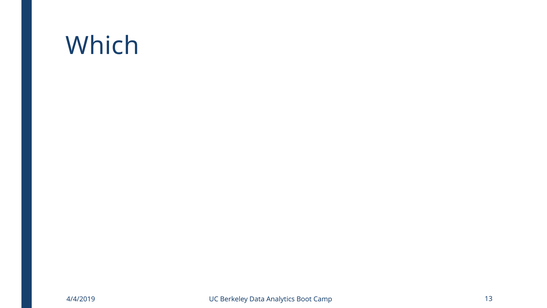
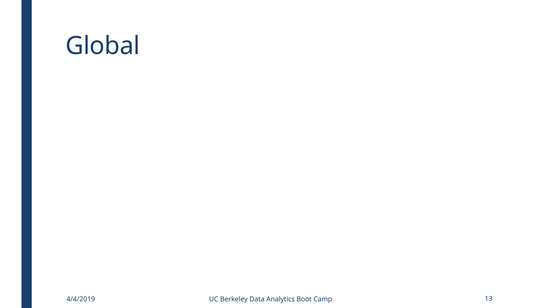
Which: Which -> Global
